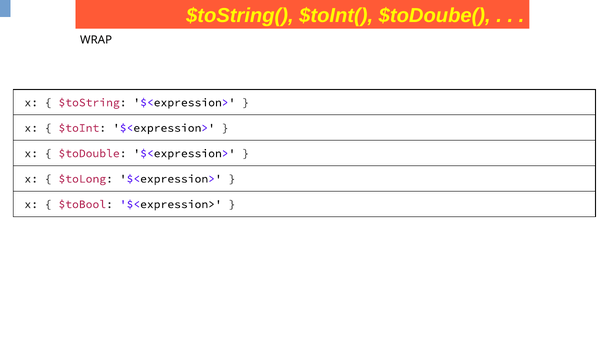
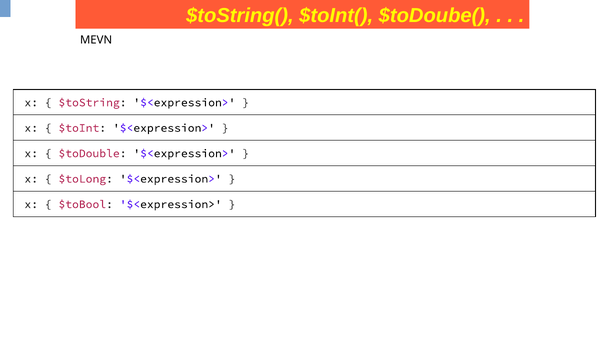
WRAP: WRAP -> MEVN
